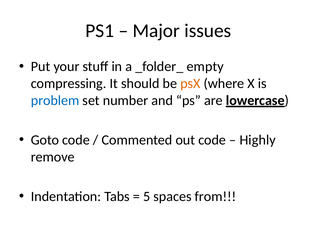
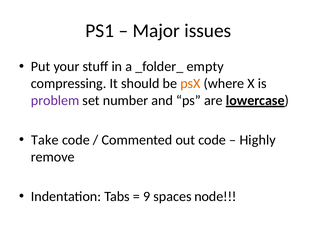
problem colour: blue -> purple
Goto: Goto -> Take
5: 5 -> 9
from: from -> node
